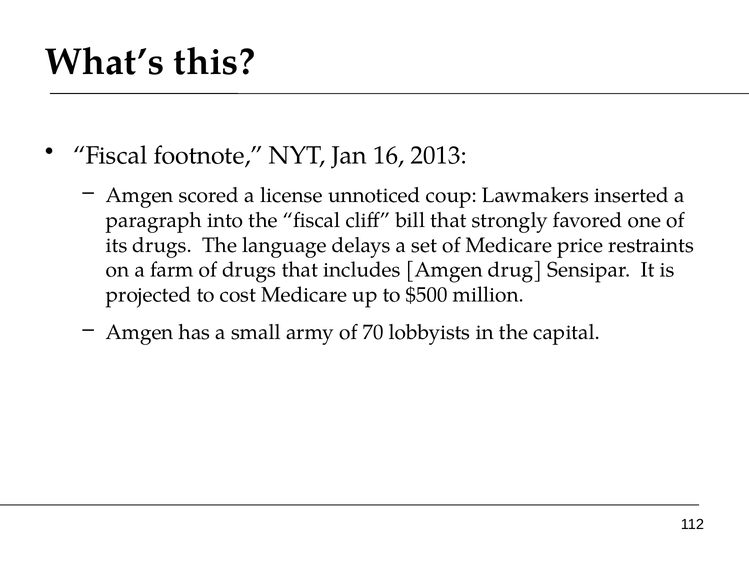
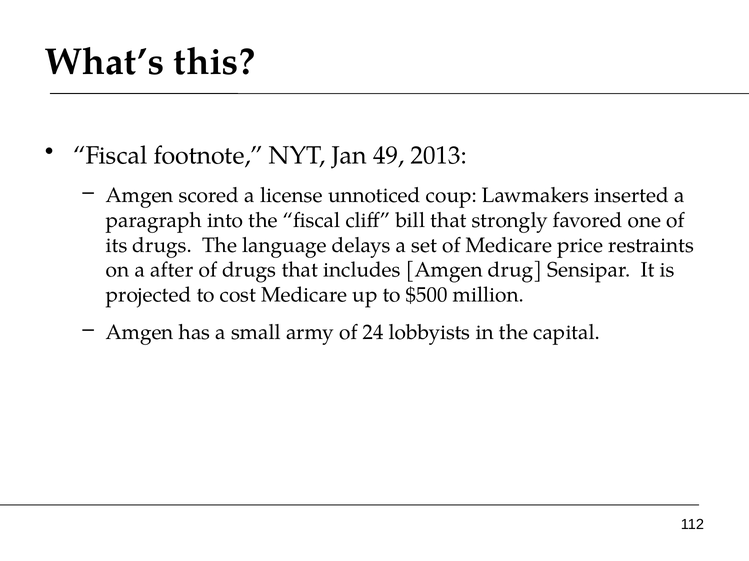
16: 16 -> 49
farm: farm -> after
70: 70 -> 24
